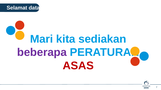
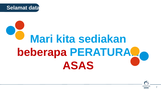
beberapa colour: purple -> red
